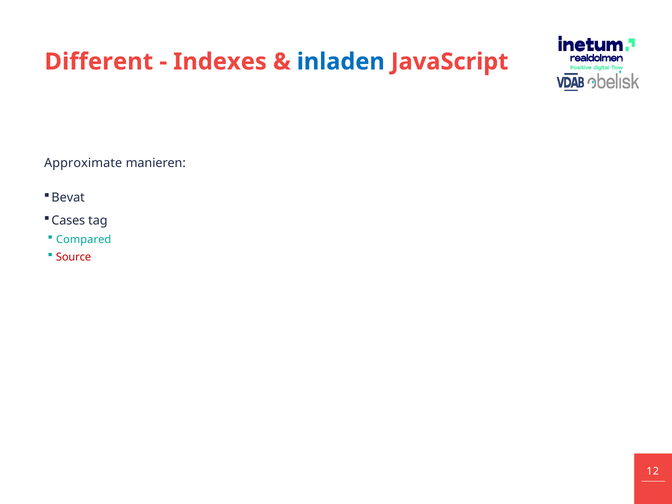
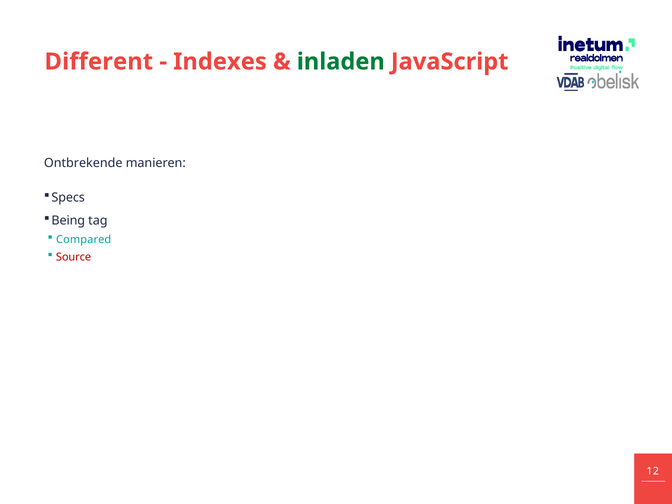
inladen colour: blue -> green
Approximate: Approximate -> Ontbrekende
Bevat: Bevat -> Specs
Cases: Cases -> Being
